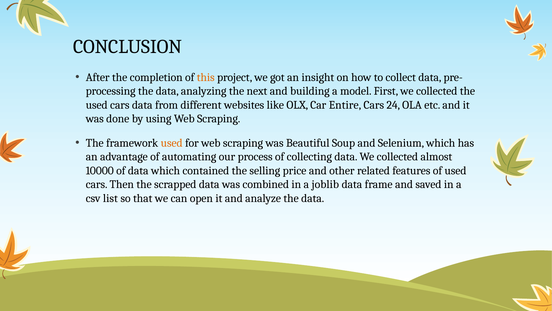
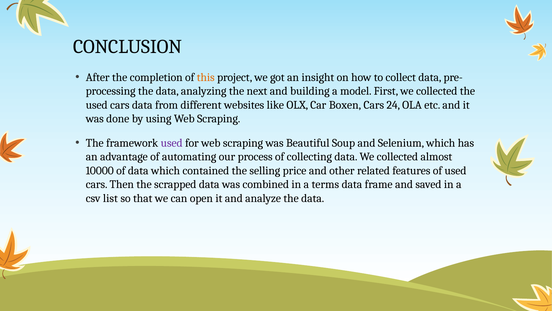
Entire: Entire -> Boxen
used at (172, 143) colour: orange -> purple
joblib: joblib -> terms
